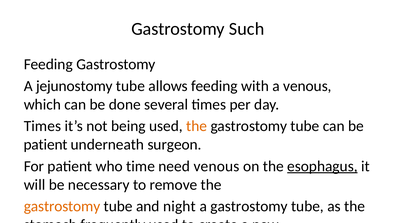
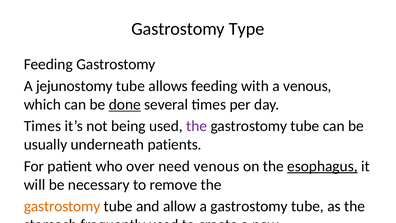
Such: Such -> Type
done underline: none -> present
the at (197, 126) colour: orange -> purple
patient at (46, 144): patient -> usually
surgeon: surgeon -> patients
time: time -> over
night: night -> allow
